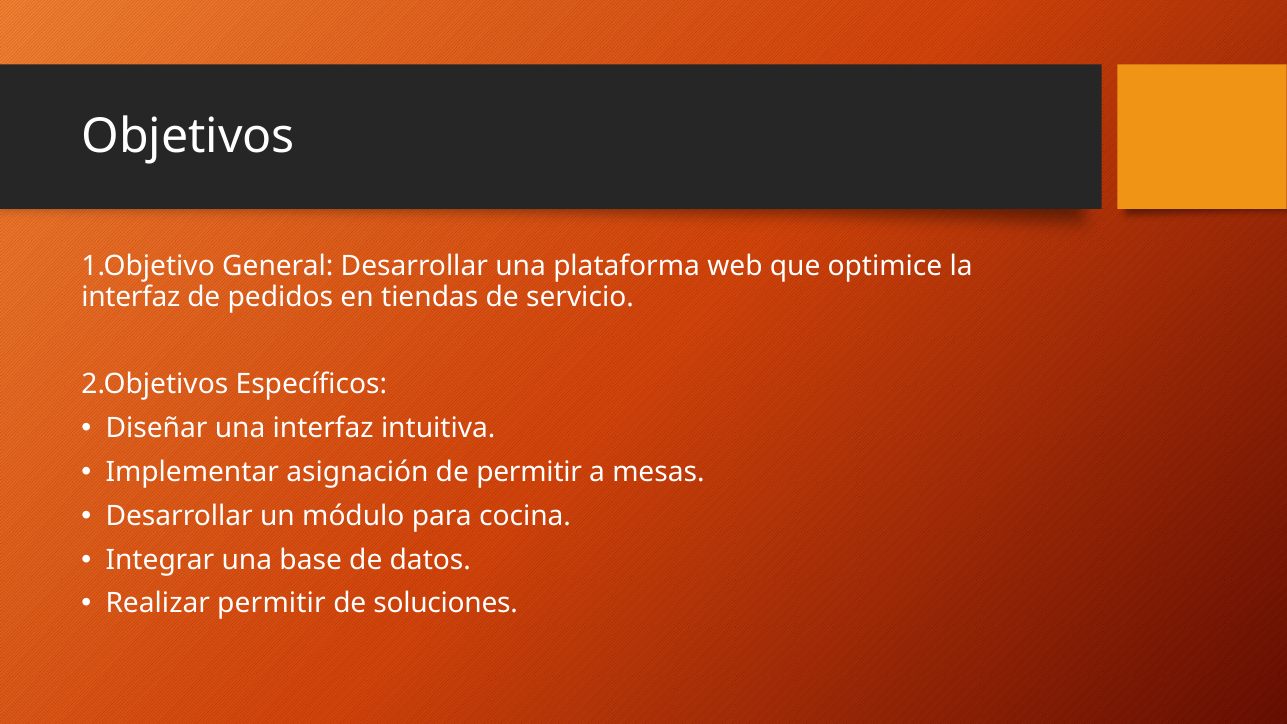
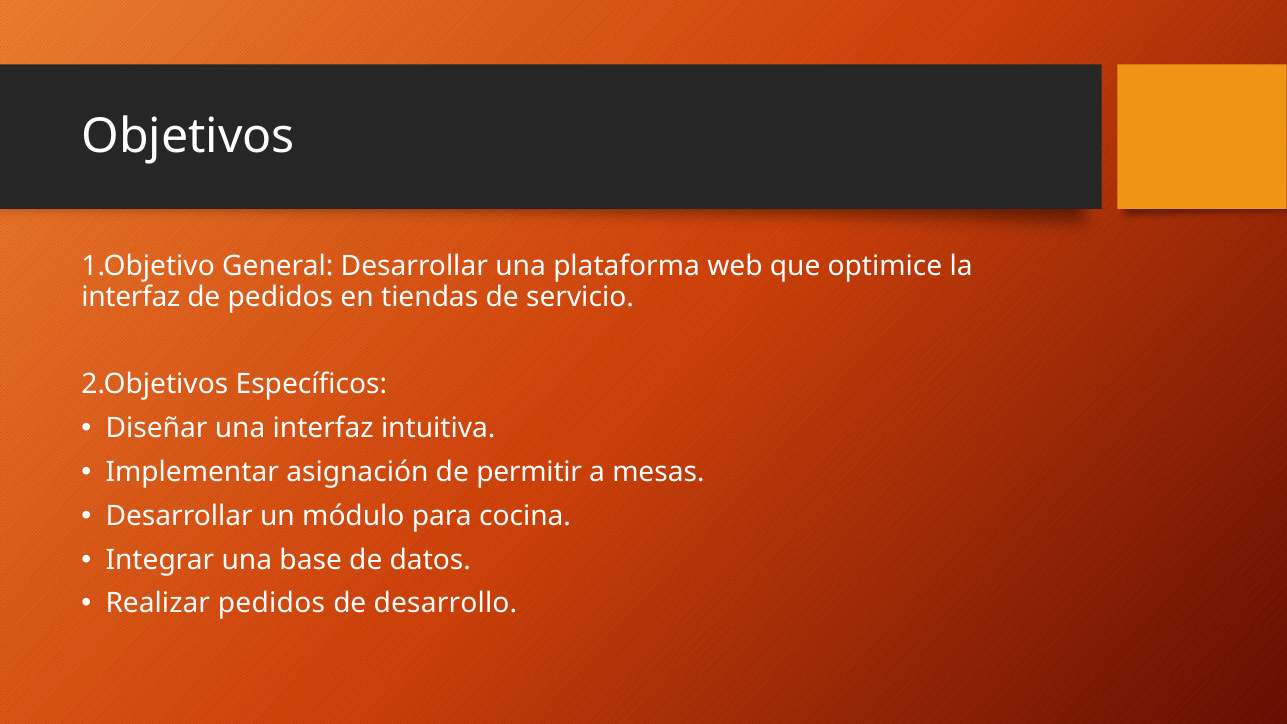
Realizar permitir: permitir -> pedidos
soluciones: soluciones -> desarrollo
